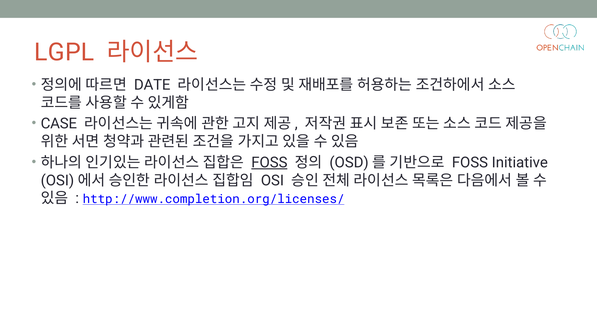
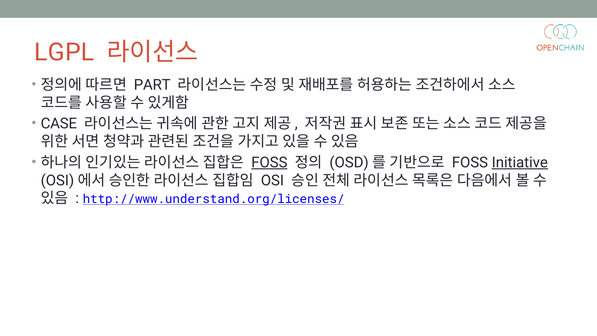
DATE: DATE -> PART
Initiative underline: none -> present
http://www.completion.org/licenses/: http://www.completion.org/licenses/ -> http://www.understand.org/licenses/
